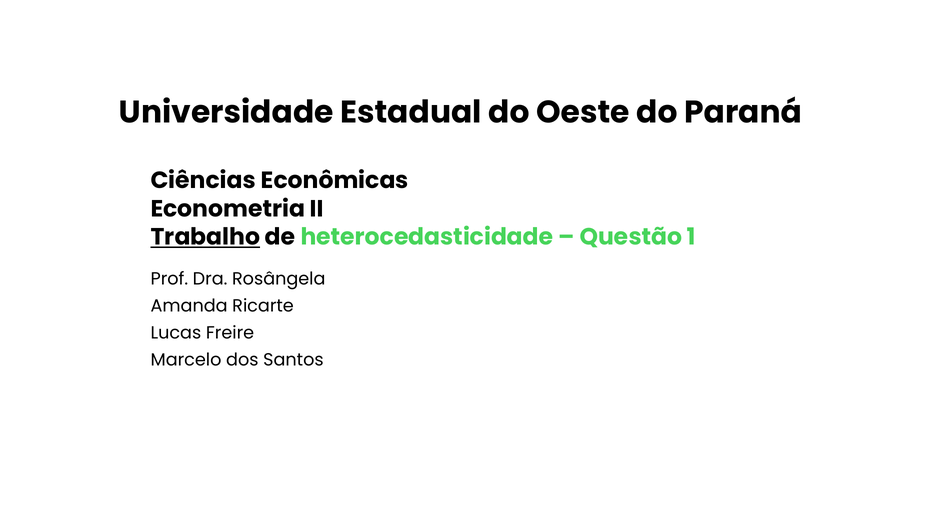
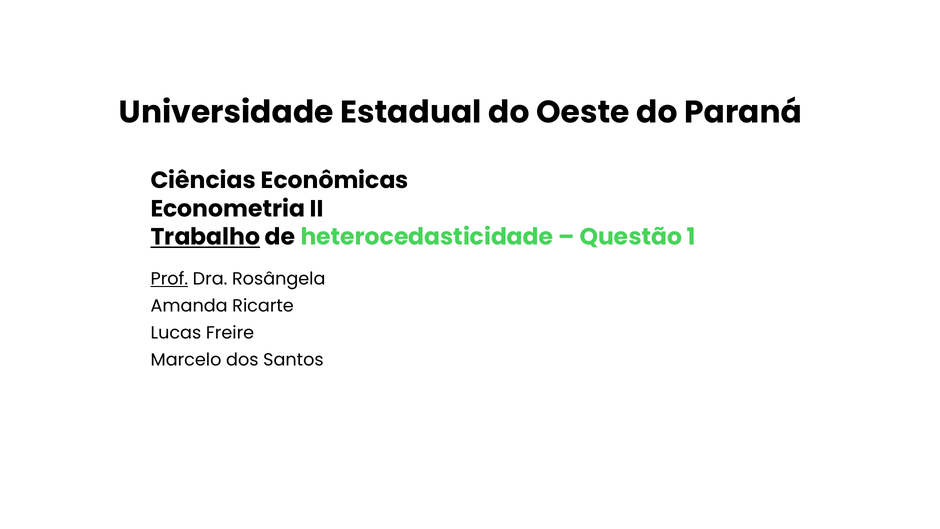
Prof underline: none -> present
